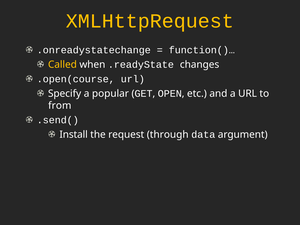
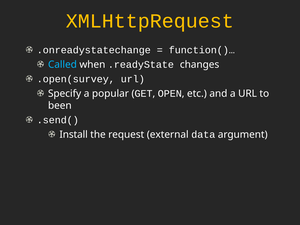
Called colour: yellow -> light blue
.open(course: .open(course -> .open(survey
from: from -> been
through: through -> external
